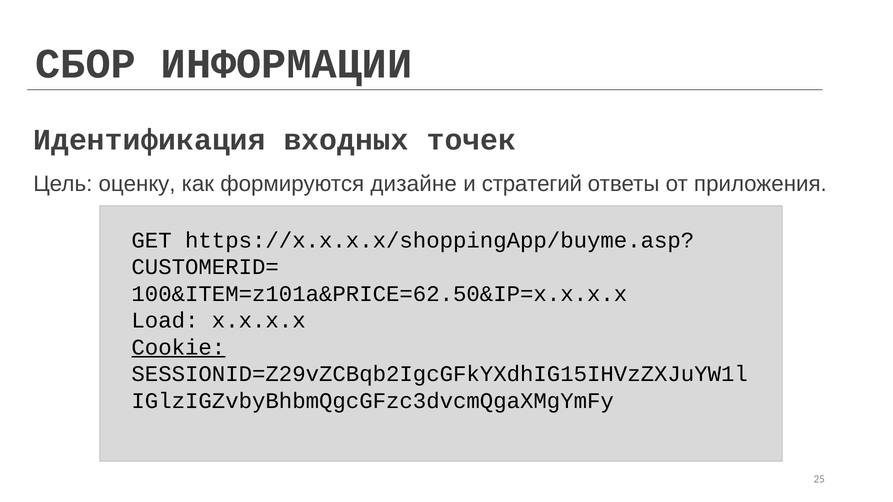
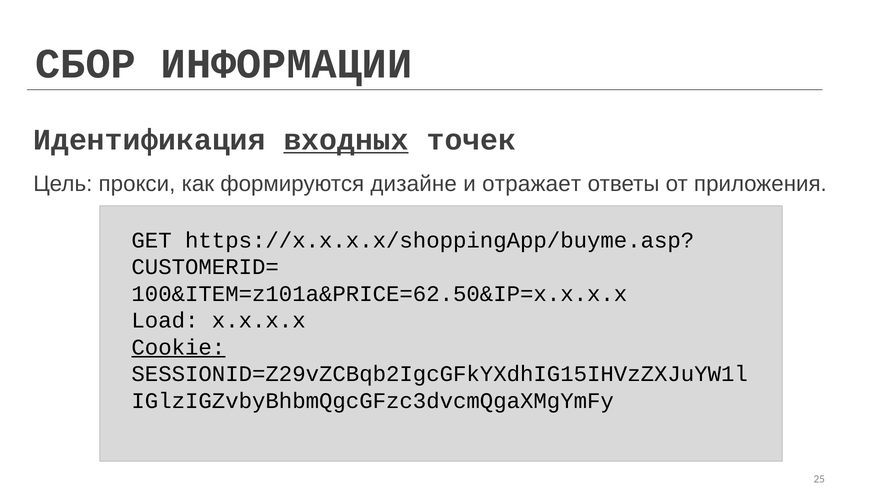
входных underline: none -> present
оценку: оценку -> прокси
стратегий: стратегий -> отражает
